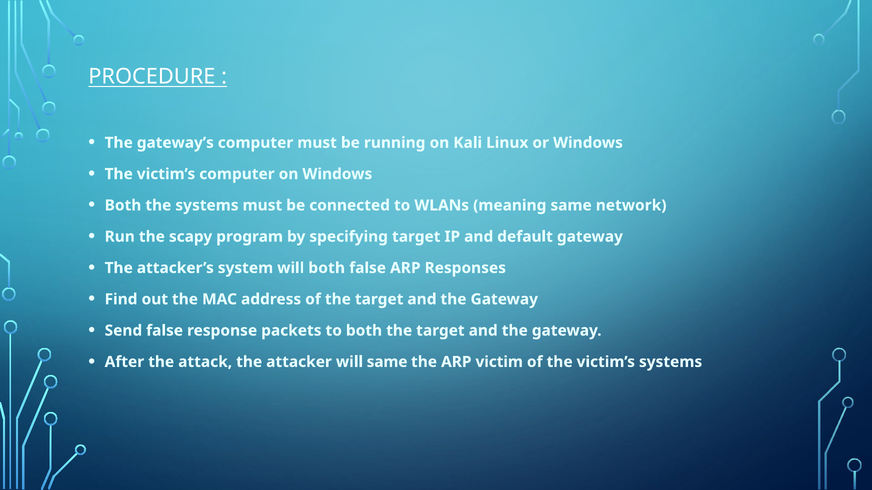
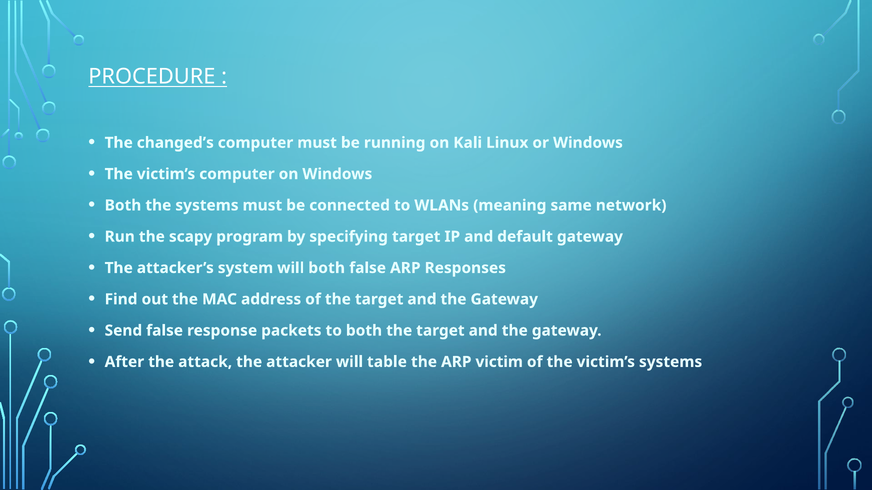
gateway’s: gateway’s -> changed’s
will same: same -> table
